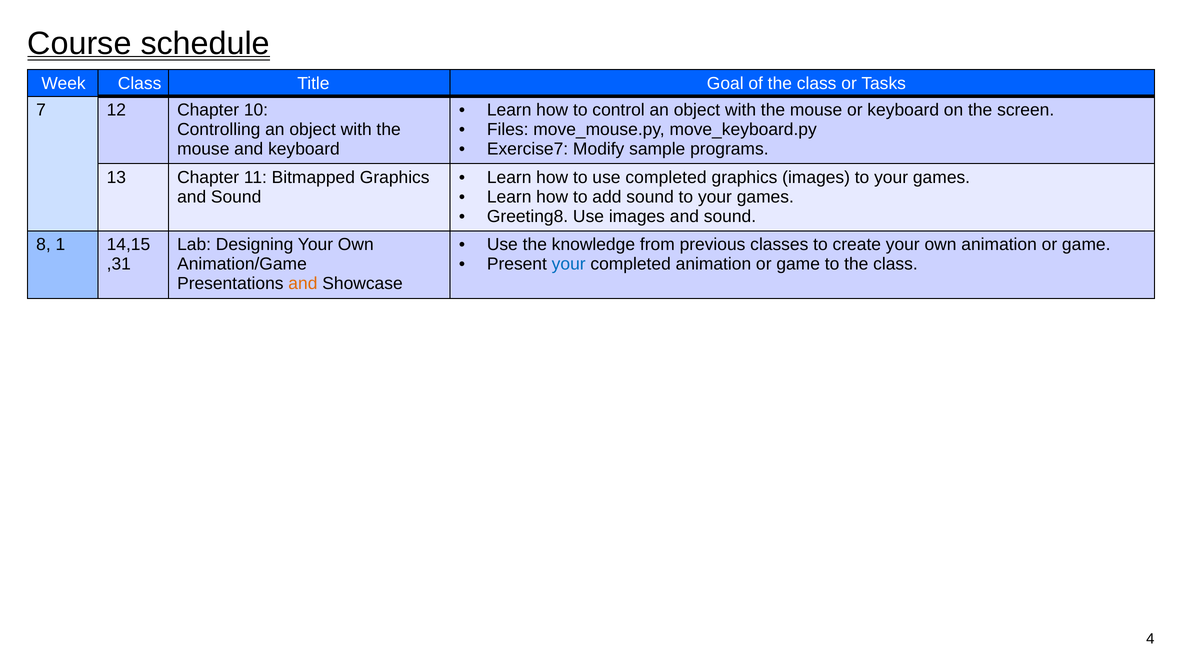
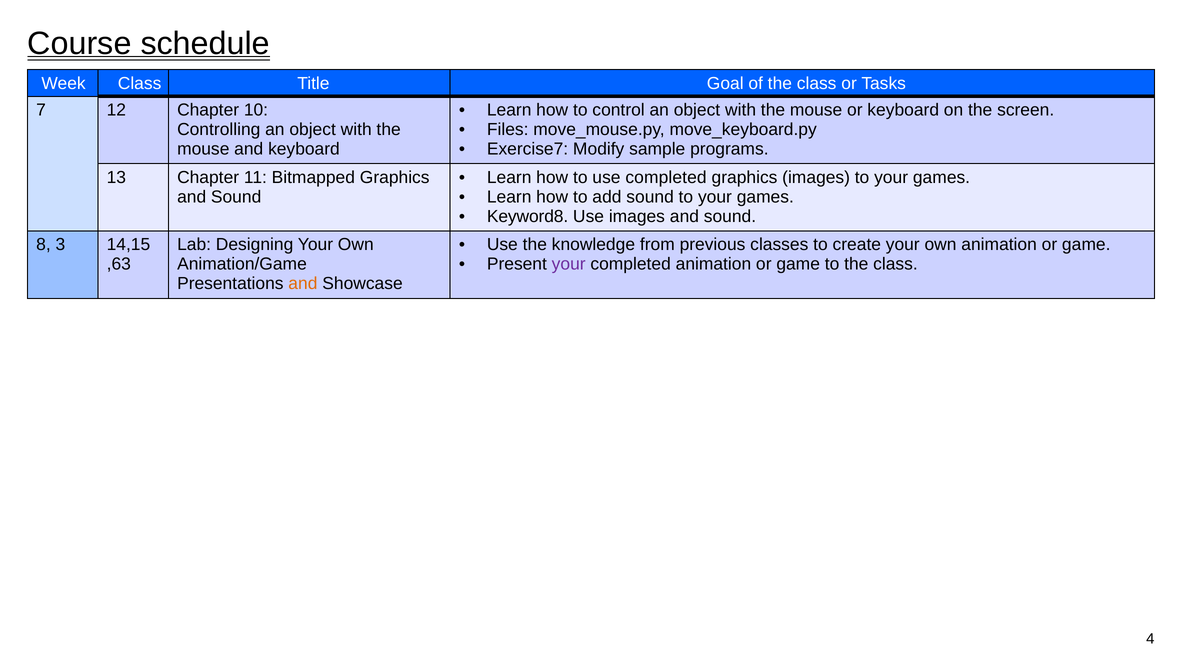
Greeting8: Greeting8 -> Keyword8
1: 1 -> 3
,31: ,31 -> ,63
your at (569, 264) colour: blue -> purple
